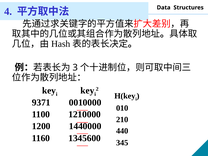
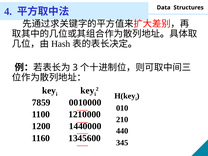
9371: 9371 -> 7859
